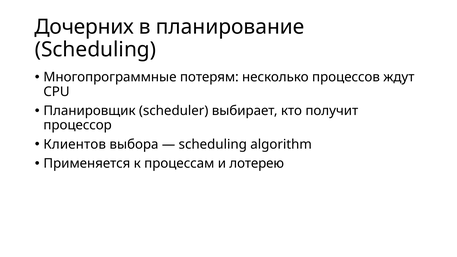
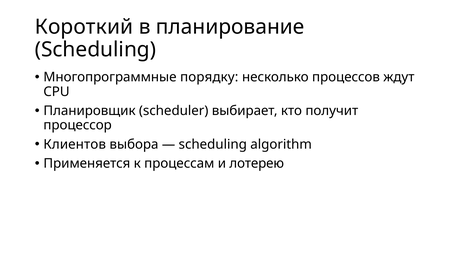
Дочерних: Дочерних -> Короткий
потерям: потерям -> порядку
